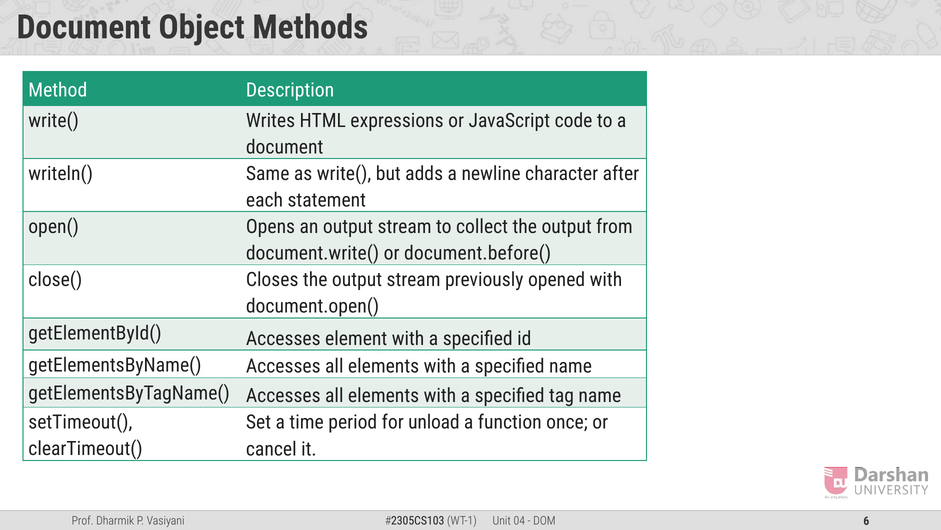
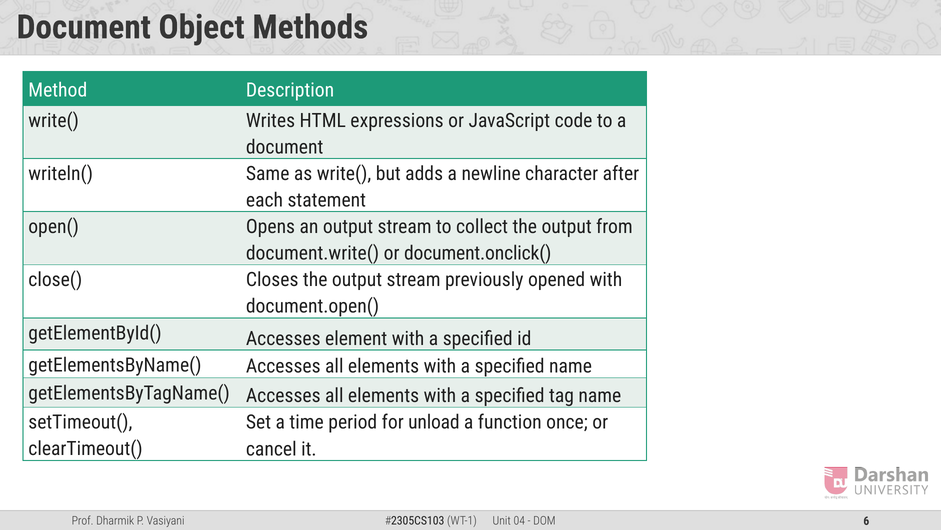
document.before(: document.before( -> document.onclick(
